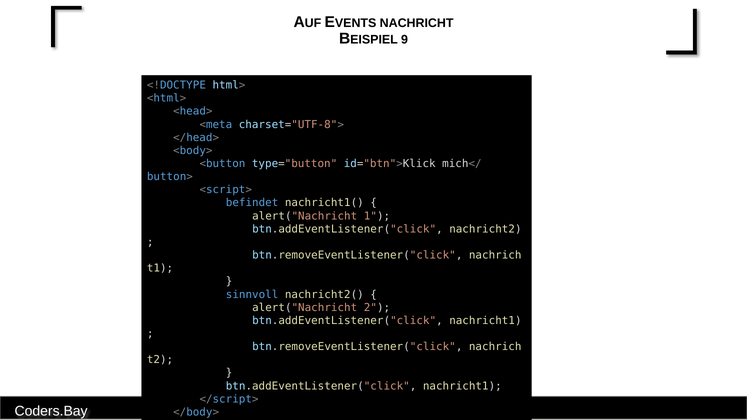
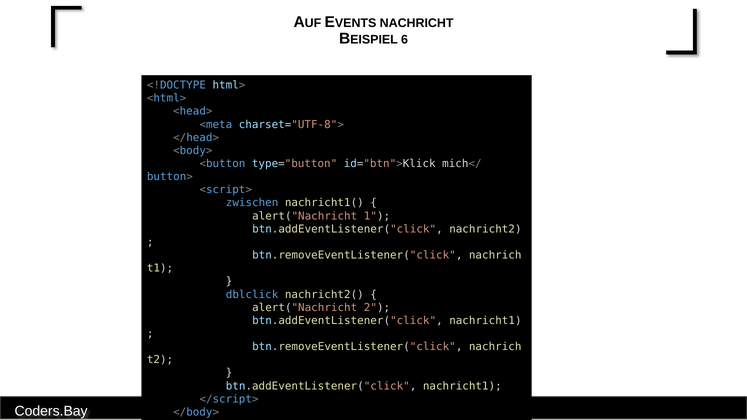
9: 9 -> 6
befindet: befindet -> zwischen
sinnvoll: sinnvoll -> dblclick
